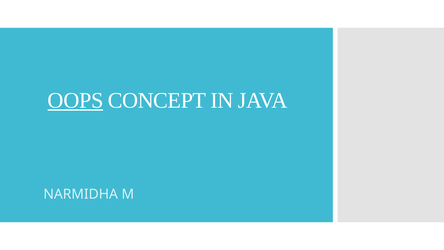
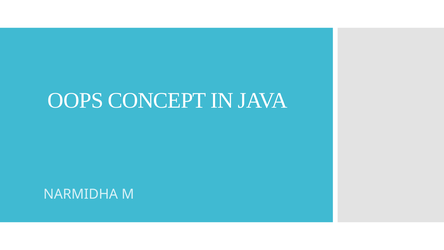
OOPS underline: present -> none
